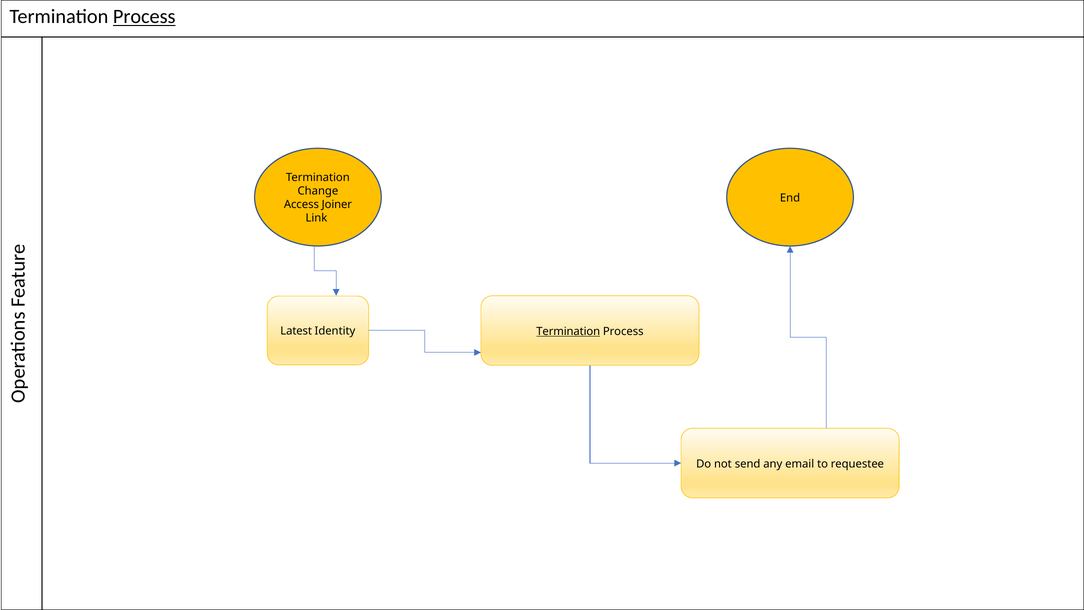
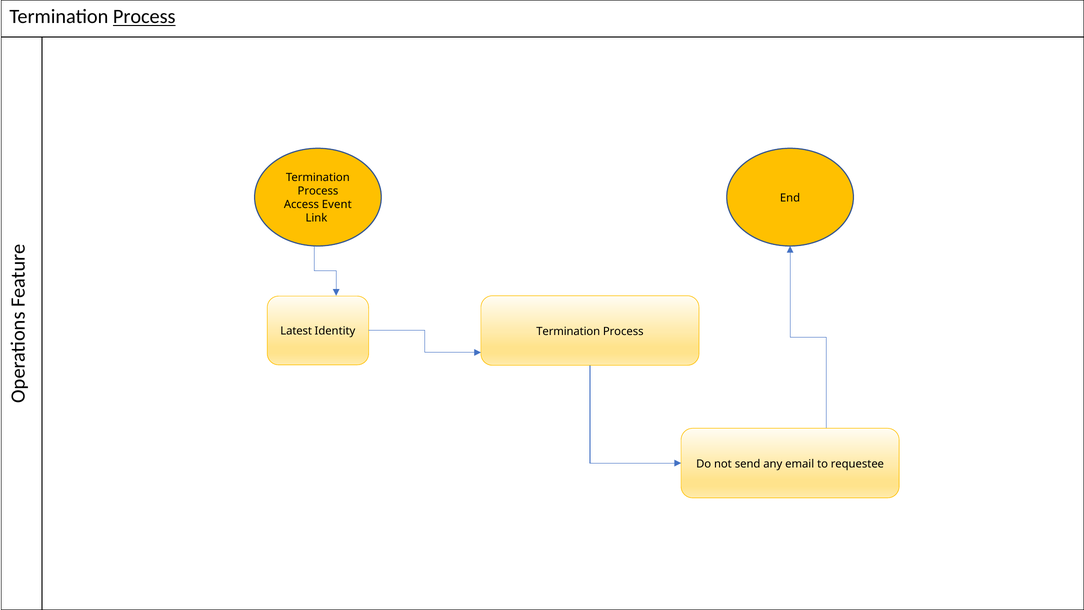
Change at (318, 191): Change -> Process
Joiner: Joiner -> Event
Termination at (568, 331) underline: present -> none
